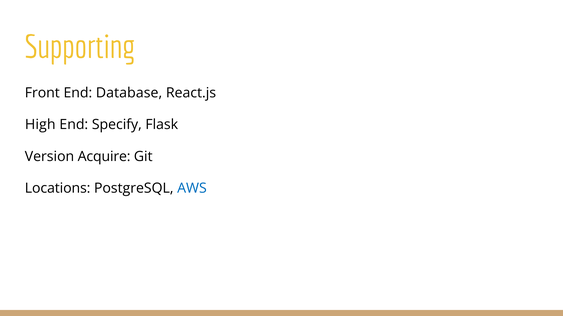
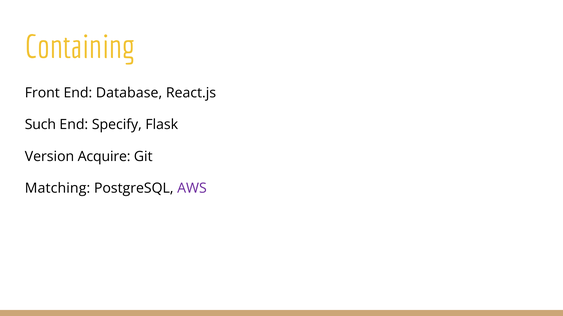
Supporting: Supporting -> Containing
High: High -> Such
Locations: Locations -> Matching
AWS colour: blue -> purple
